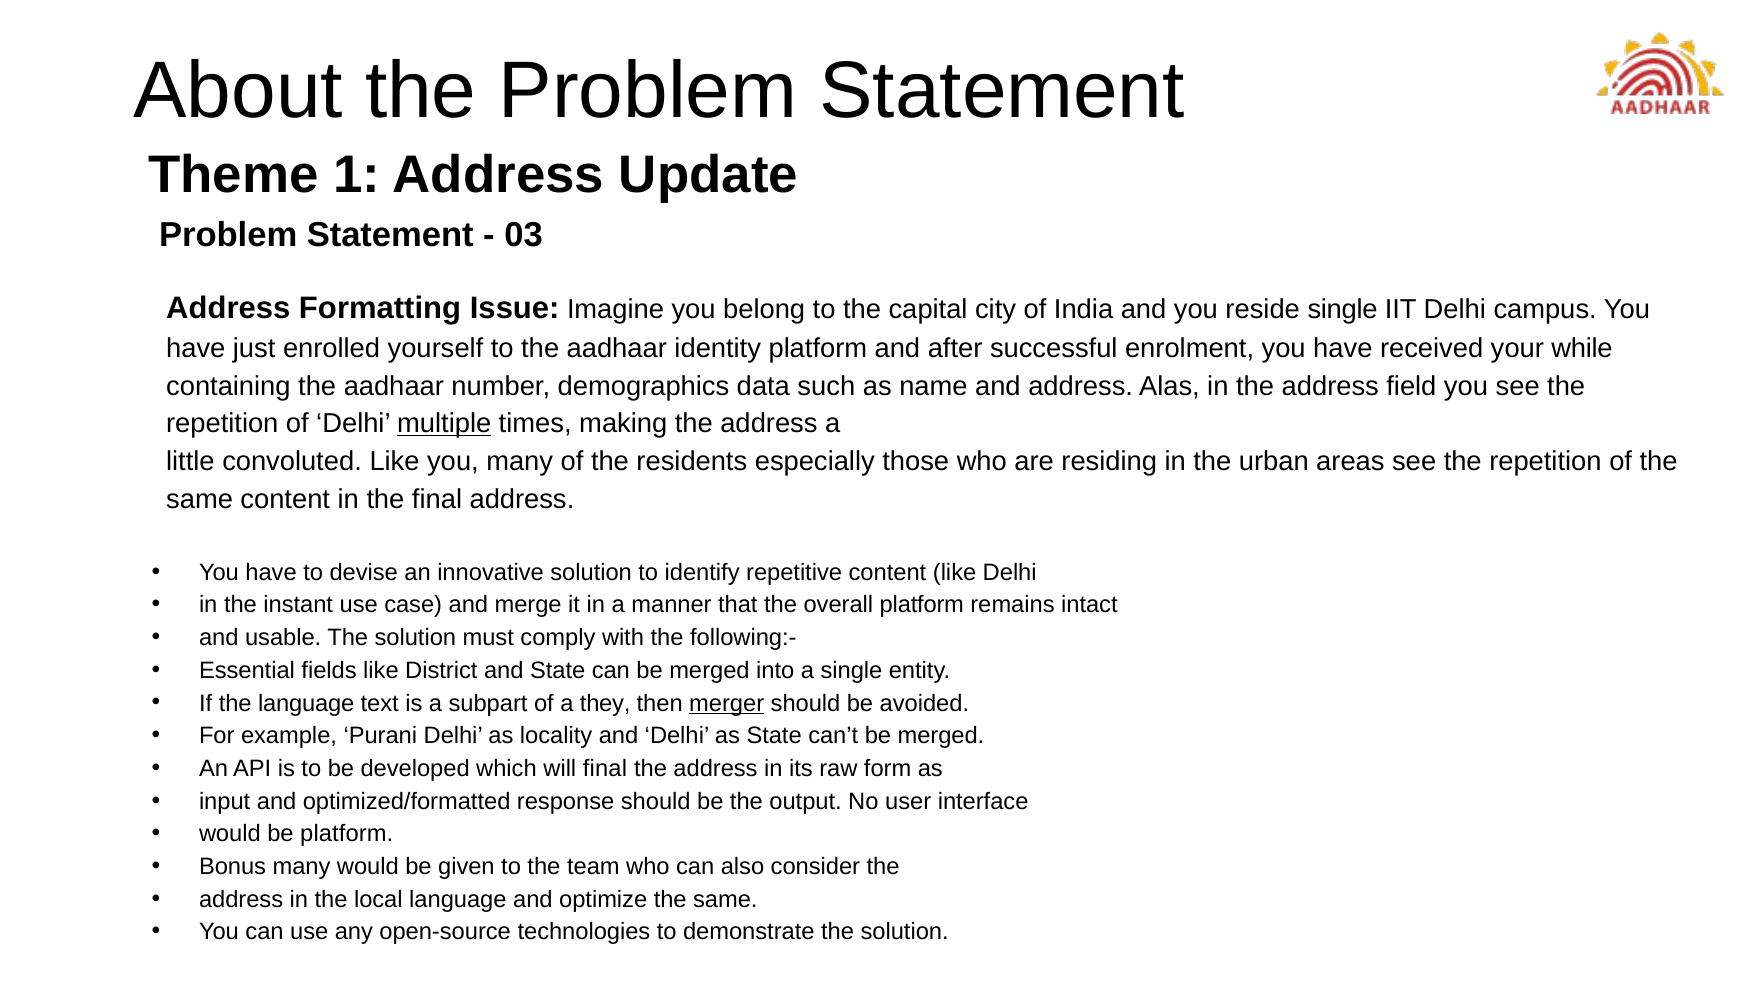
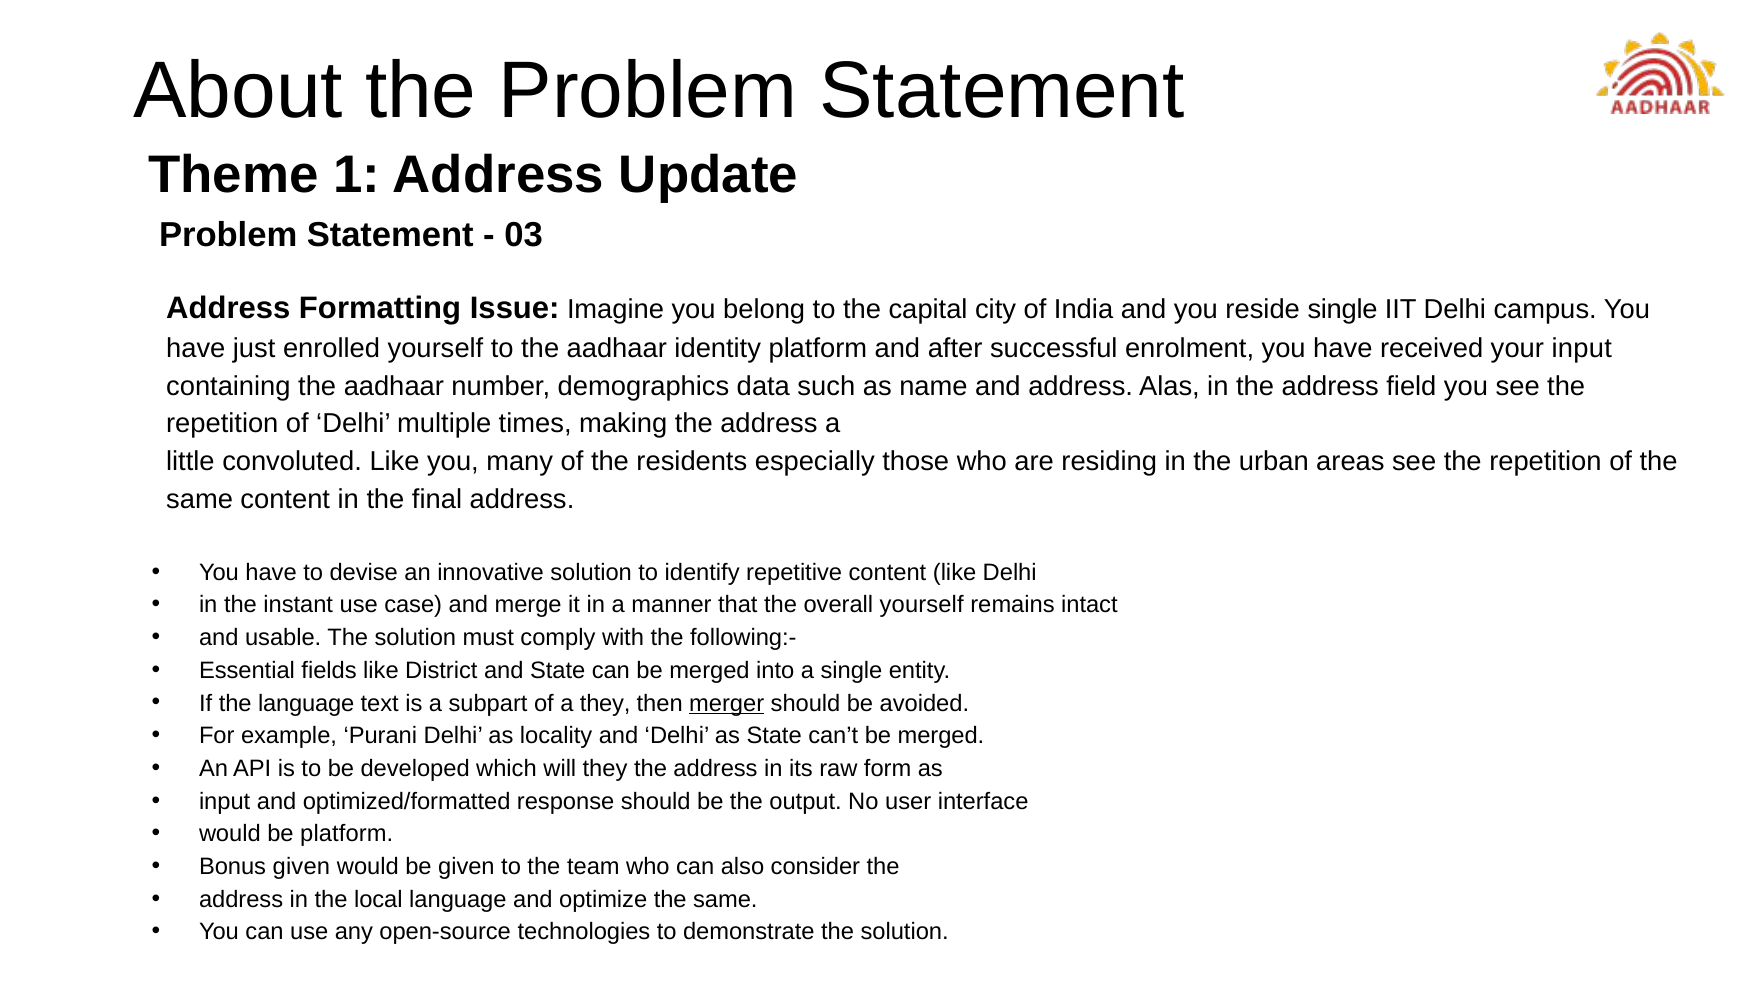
your while: while -> input
multiple underline: present -> none
overall platform: platform -> yourself
will final: final -> they
Bonus many: many -> given
